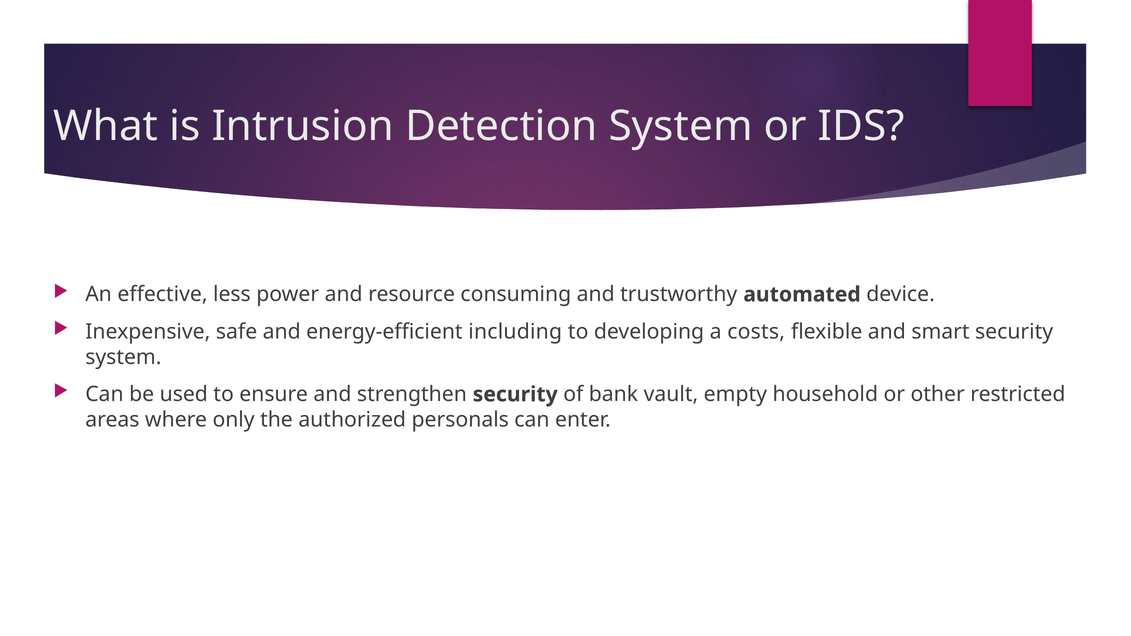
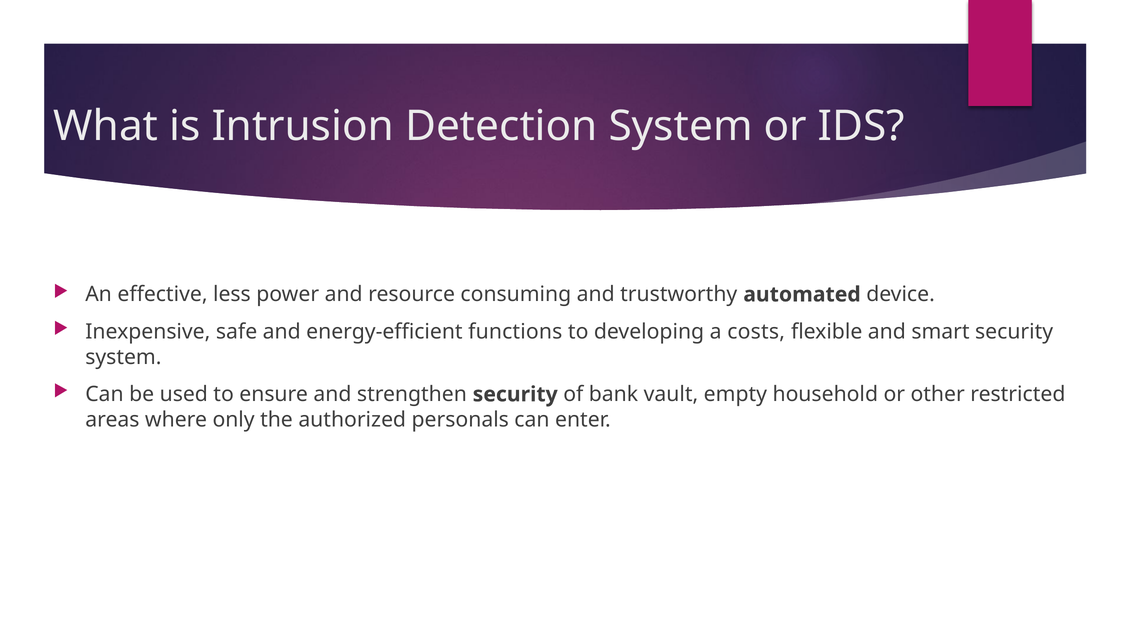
including: including -> functions
